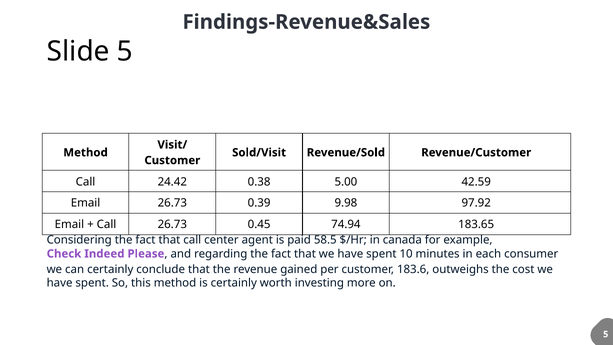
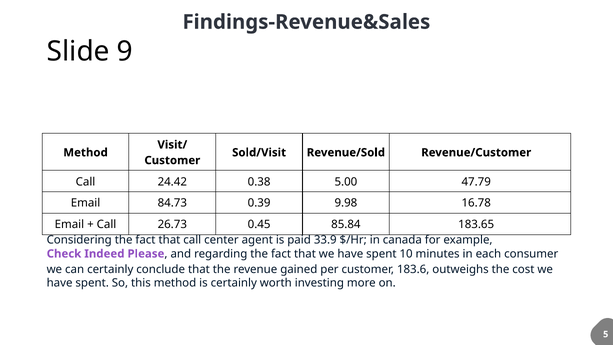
Slide 5: 5 -> 9
42.59: 42.59 -> 47.79
Email 26.73: 26.73 -> 84.73
97.92: 97.92 -> 16.78
74.94: 74.94 -> 85.84
58.5: 58.5 -> 33.9
